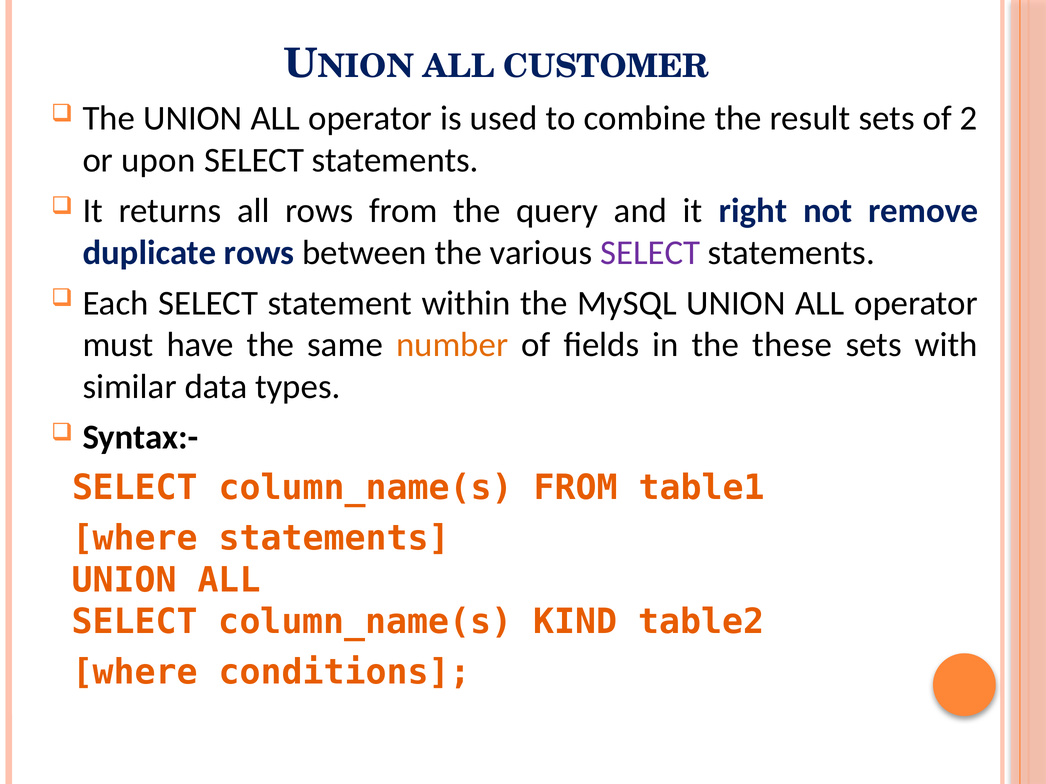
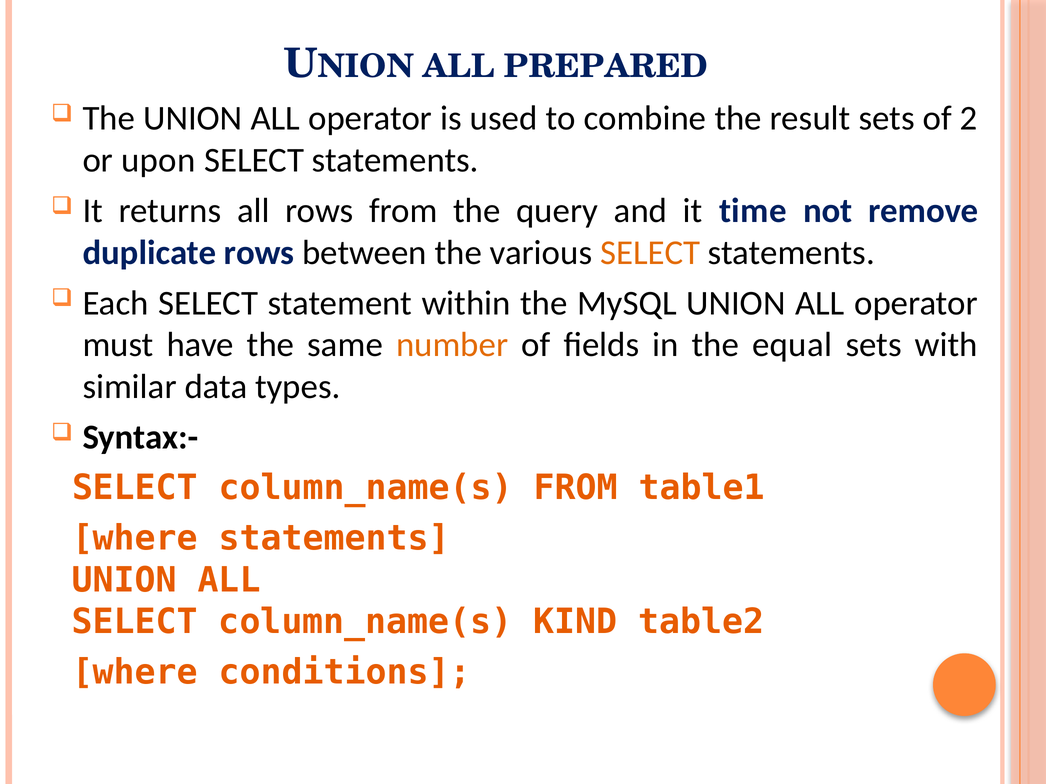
CUSTOMER: CUSTOMER -> PREPARED
right: right -> time
SELECT at (650, 253) colour: purple -> orange
these: these -> equal
